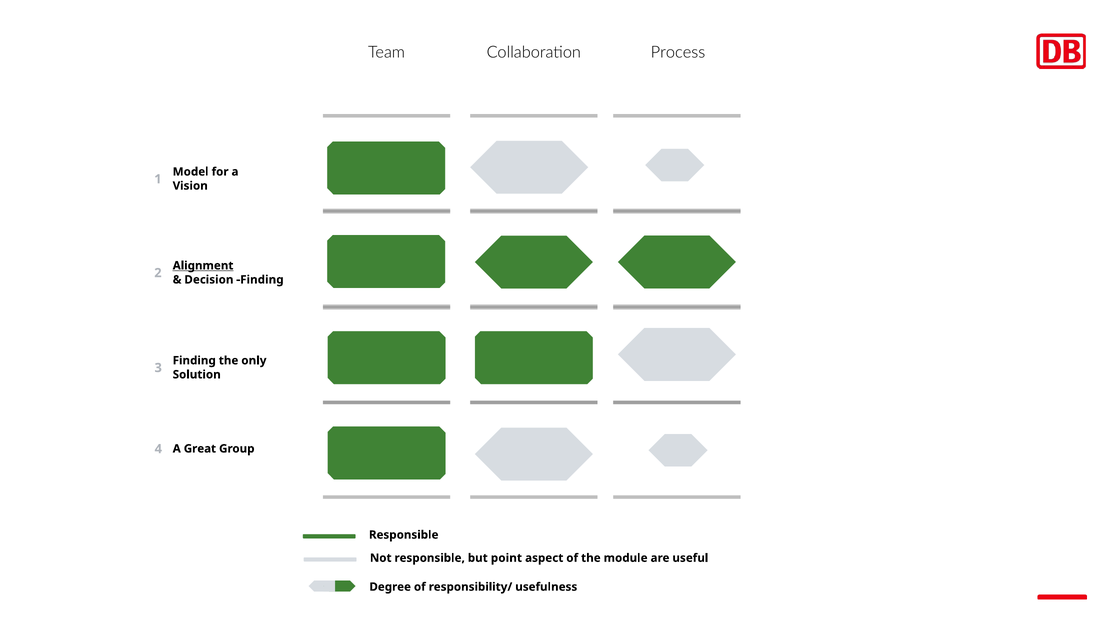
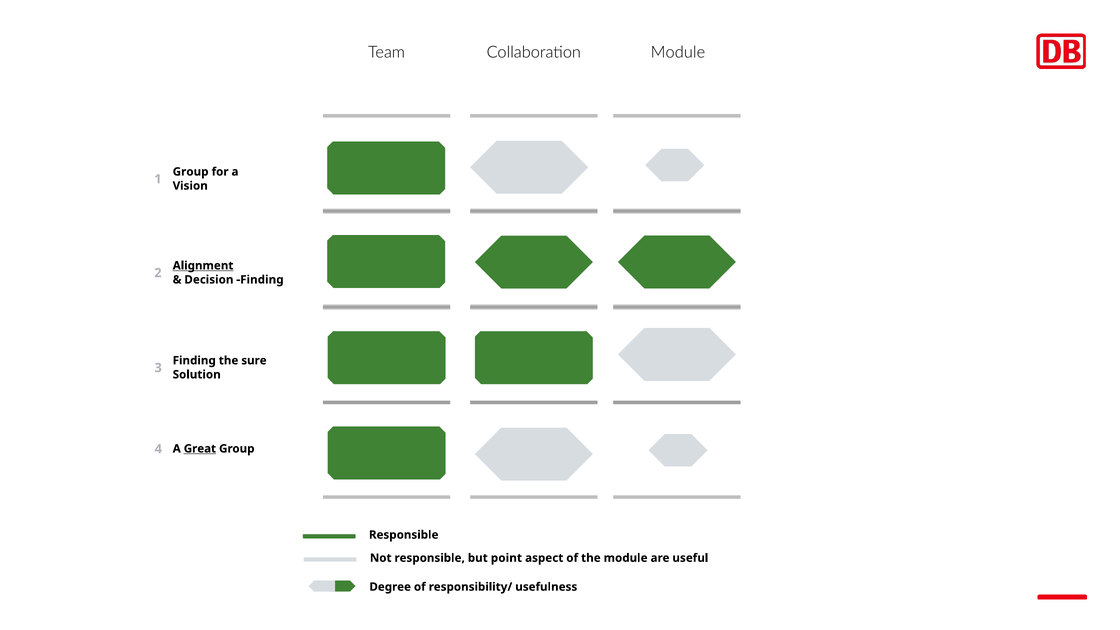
Collaboration Process: Process -> Module
Model at (191, 172): Model -> Group
only: only -> sure
Great underline: none -> present
